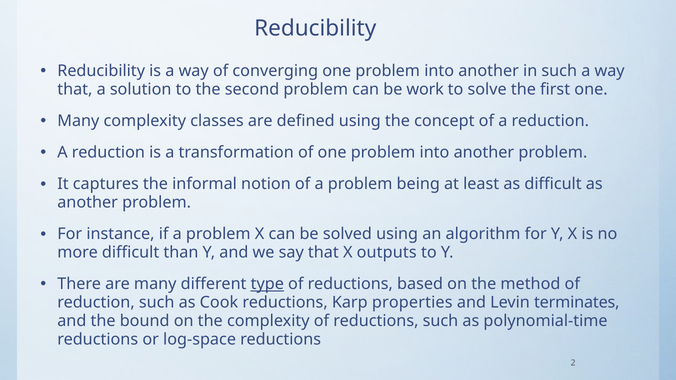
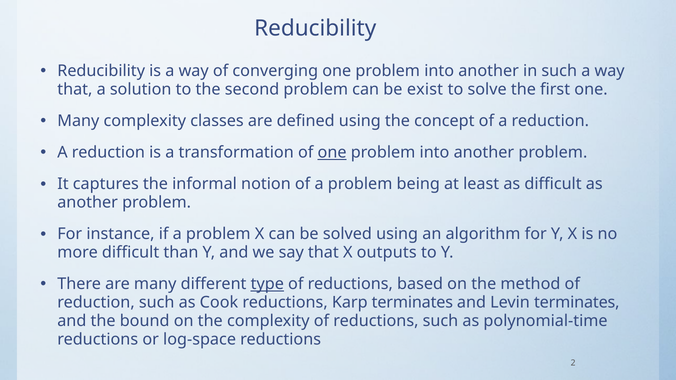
work: work -> exist
one at (332, 153) underline: none -> present
Karp properties: properties -> terminates
